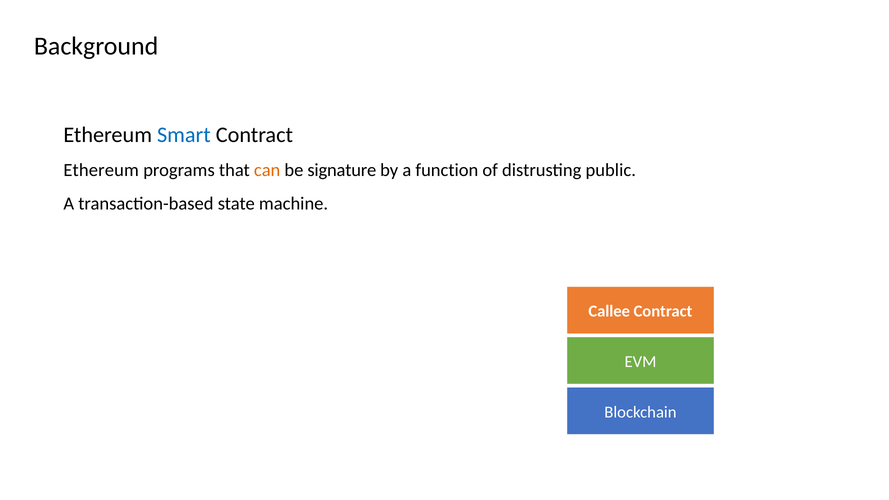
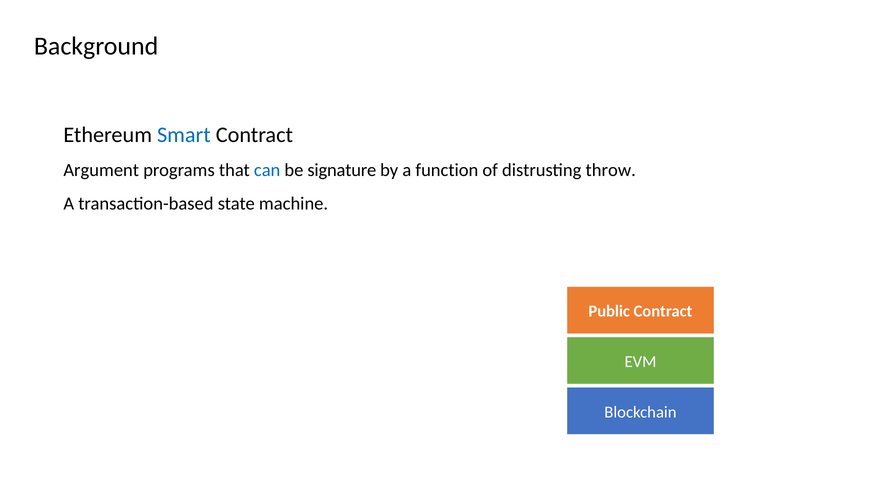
Ethereum at (101, 170): Ethereum -> Argument
can colour: orange -> blue
public: public -> throw
Callee: Callee -> Public
